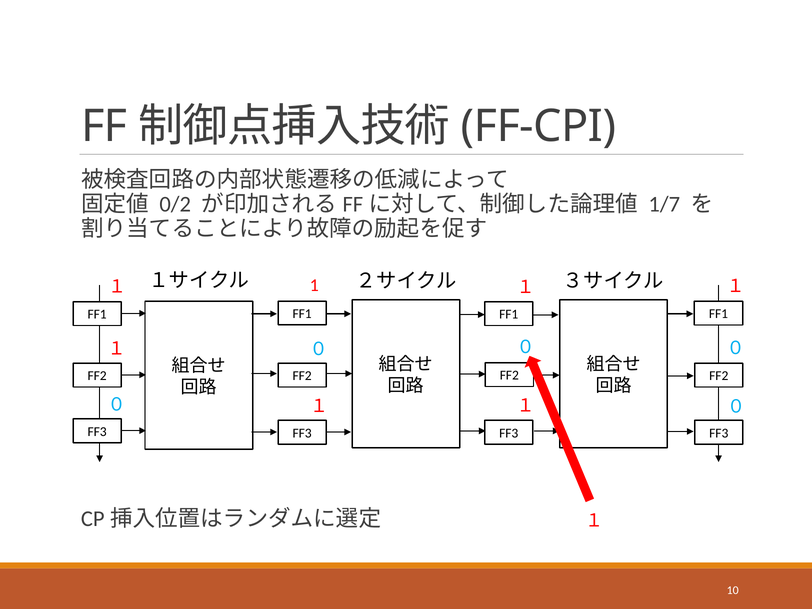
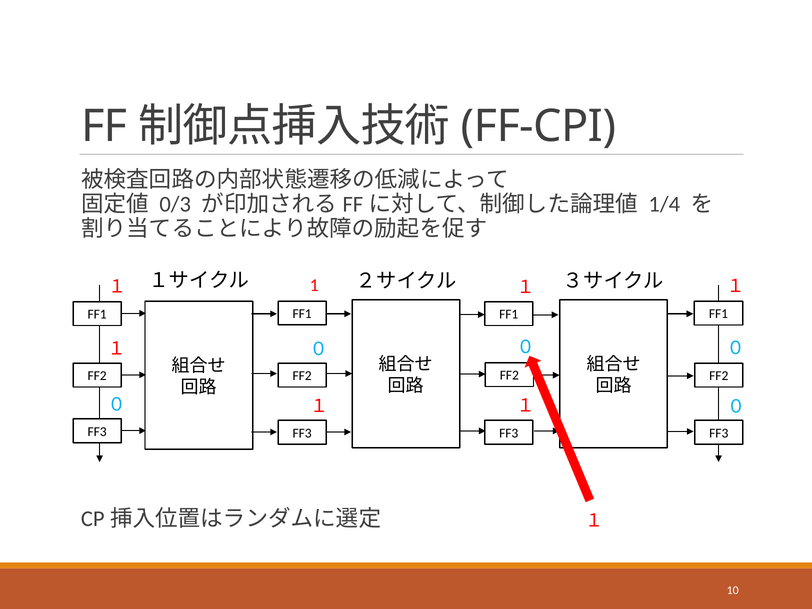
0/2: 0/2 -> 0/3
1/7: 1/7 -> 1/4
